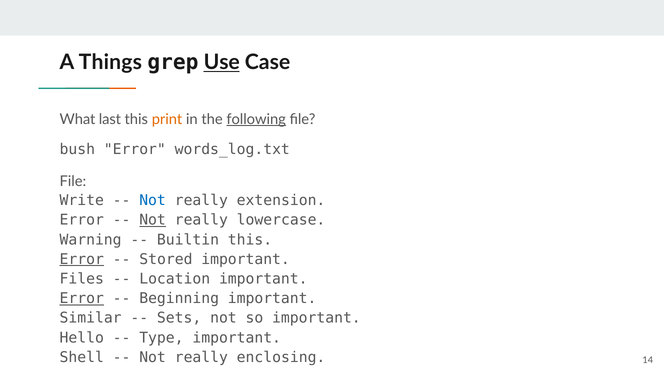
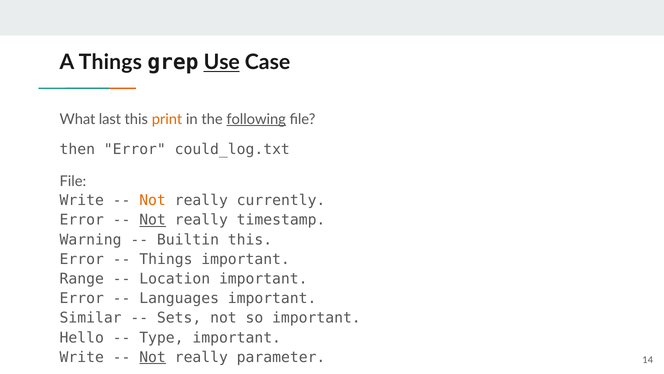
bush: bush -> then
words_log.txt: words_log.txt -> could_log.txt
Not at (153, 200) colour: blue -> orange
extension: extension -> currently
lowercase: lowercase -> timestamp
Error at (82, 259) underline: present -> none
Stored at (166, 259): Stored -> Things
Files: Files -> Range
Error at (82, 298) underline: present -> none
Beginning: Beginning -> Languages
Shell at (82, 357): Shell -> Write
Not at (153, 357) underline: none -> present
enclosing: enclosing -> parameter
